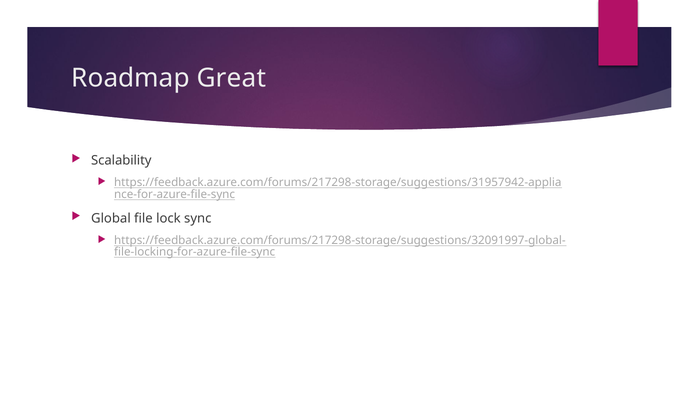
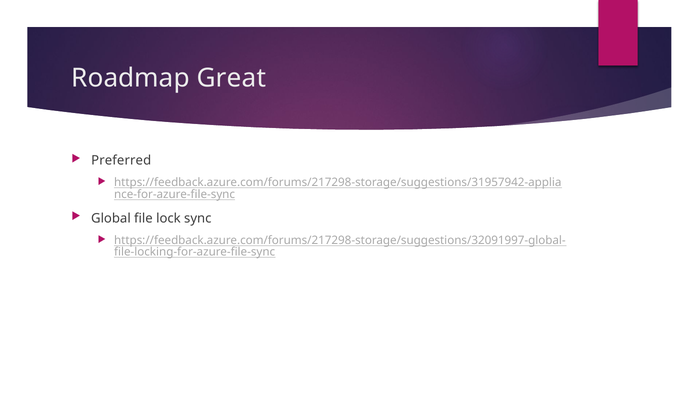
Scalability: Scalability -> Preferred
